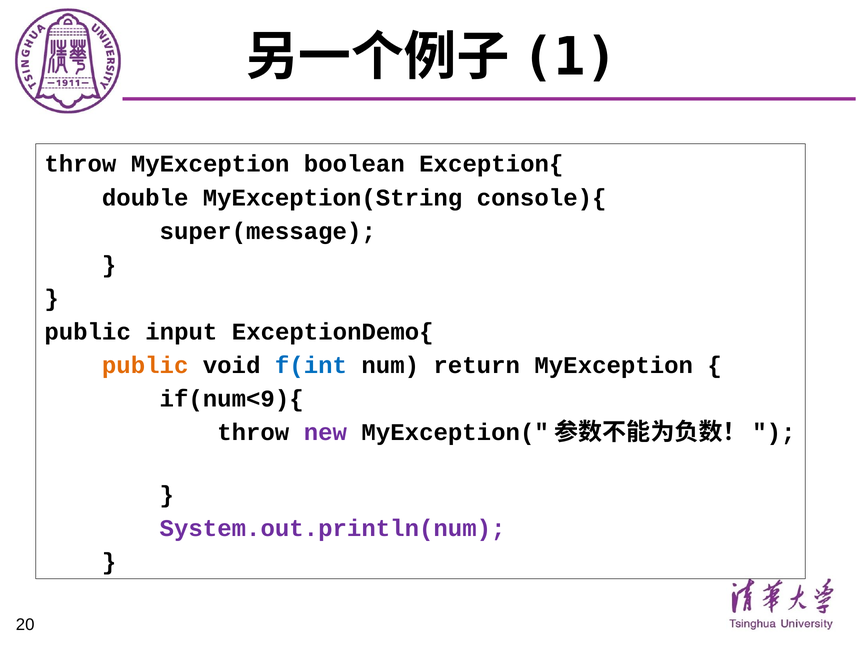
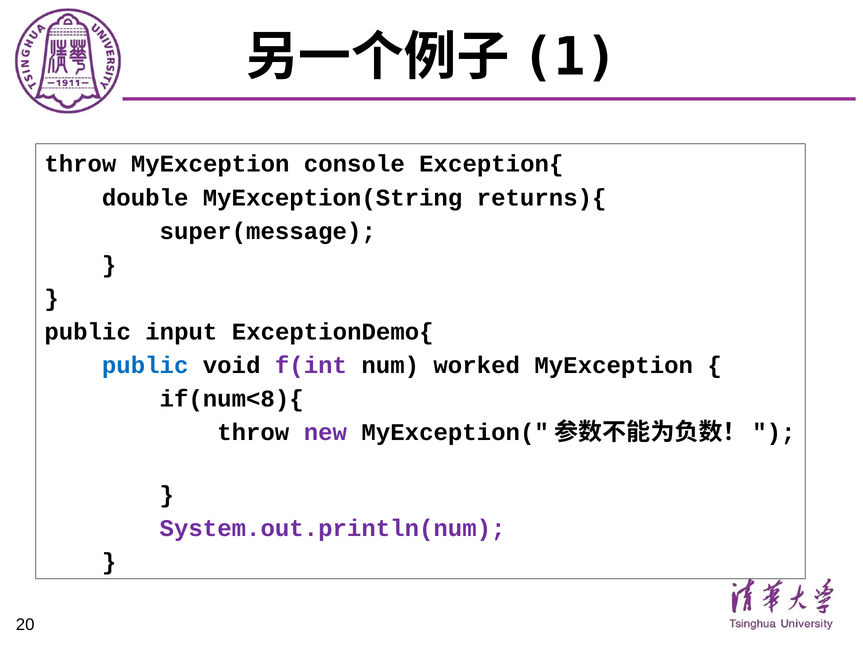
boolean: boolean -> console
console){: console){ -> returns){
public at (145, 366) colour: orange -> blue
f(int colour: blue -> purple
return: return -> worked
if(num<9){: if(num<9){ -> if(num<8){
